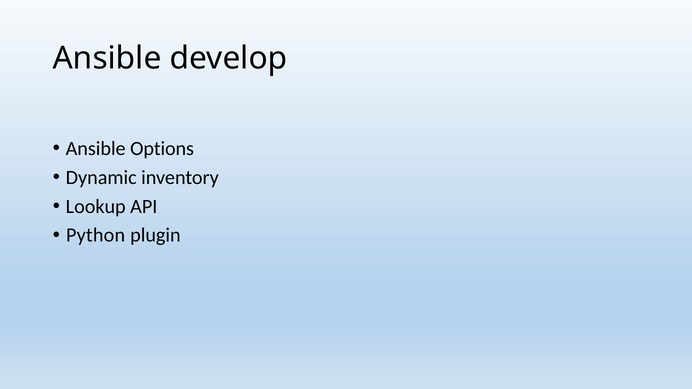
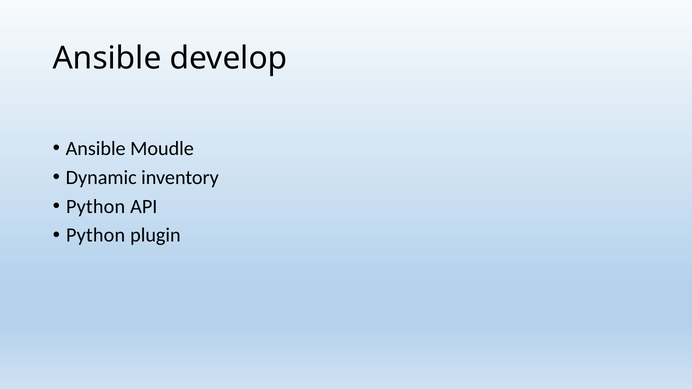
Options: Options -> Moudle
Lookup at (96, 206): Lookup -> Python
